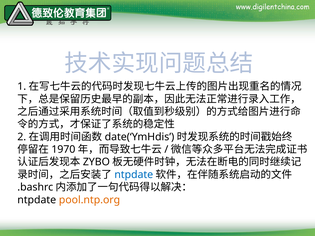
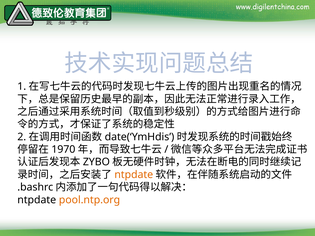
ntpdate at (134, 175) colour: blue -> orange
